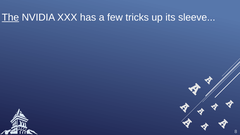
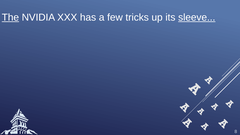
sleeve underline: none -> present
